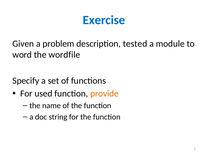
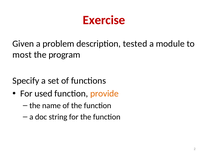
Exercise colour: blue -> red
word: word -> most
wordfile: wordfile -> program
